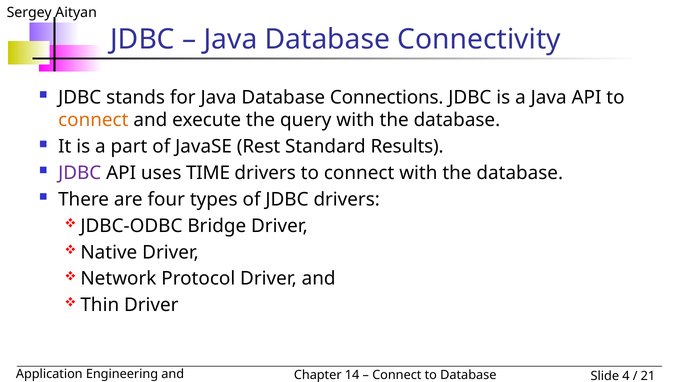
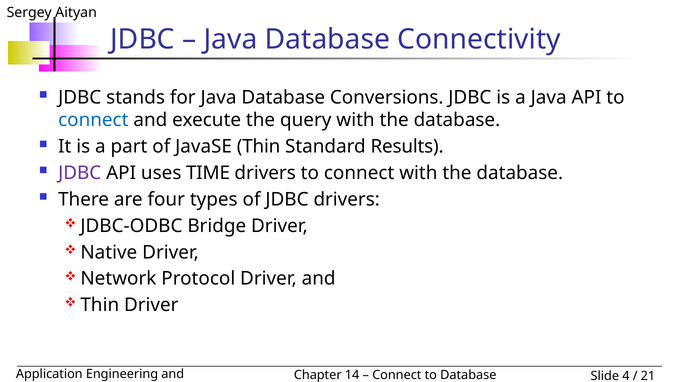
Connections: Connections -> Conversions
connect at (93, 120) colour: orange -> blue
JavaSE Rest: Rest -> Thin
